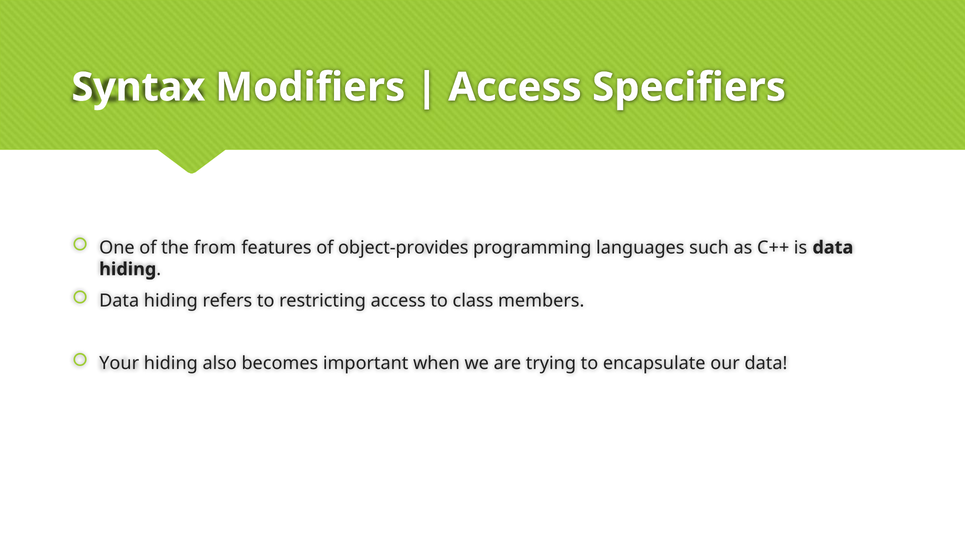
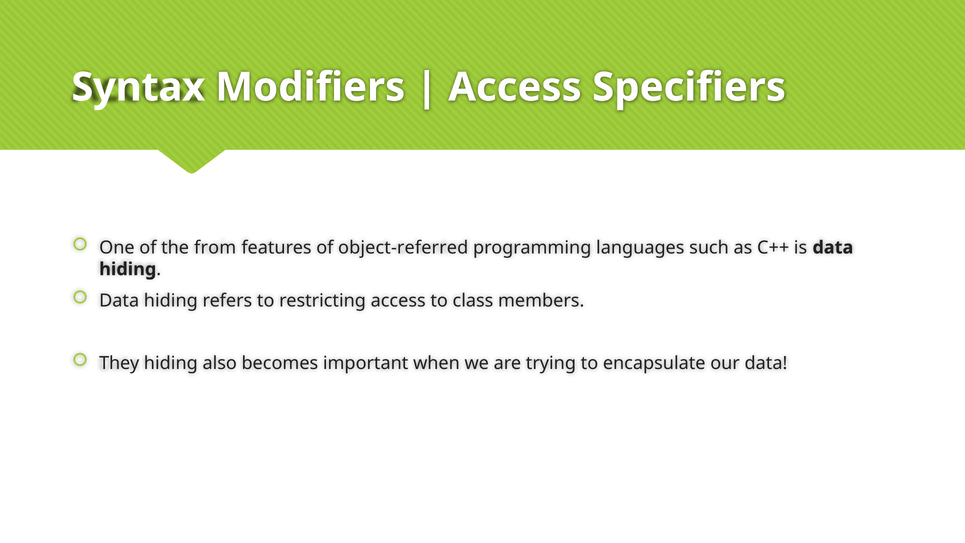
object-provides: object-provides -> object-referred
Your: Your -> They
